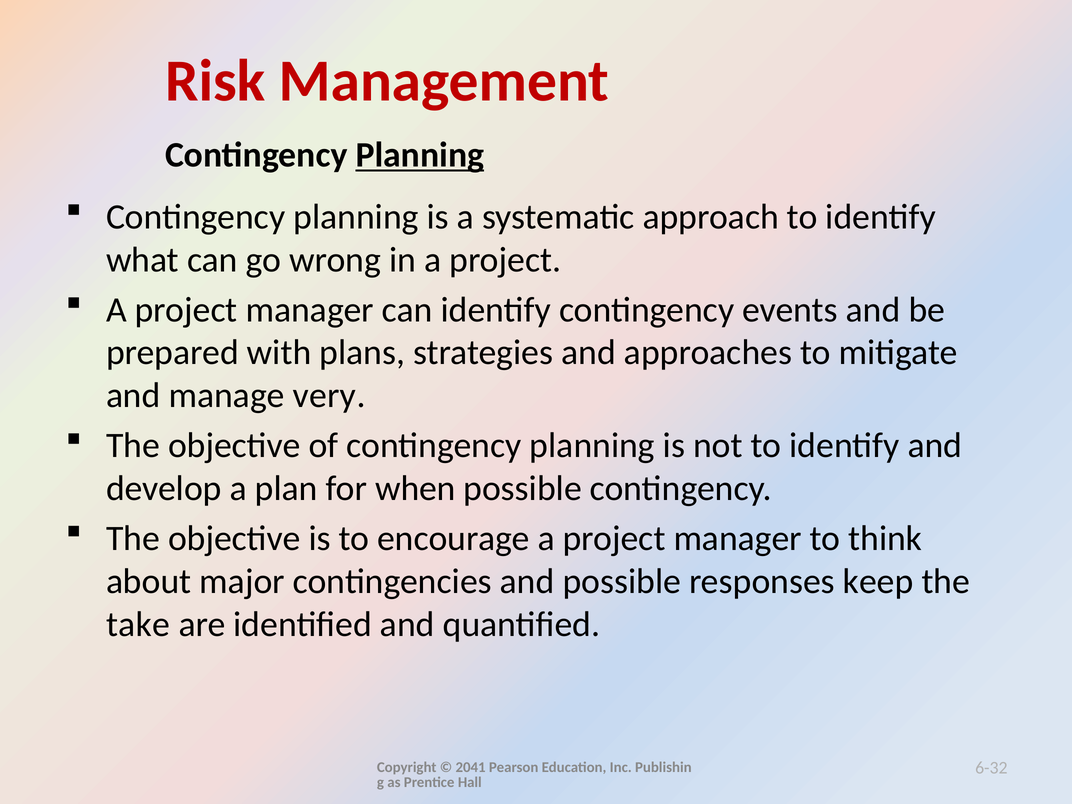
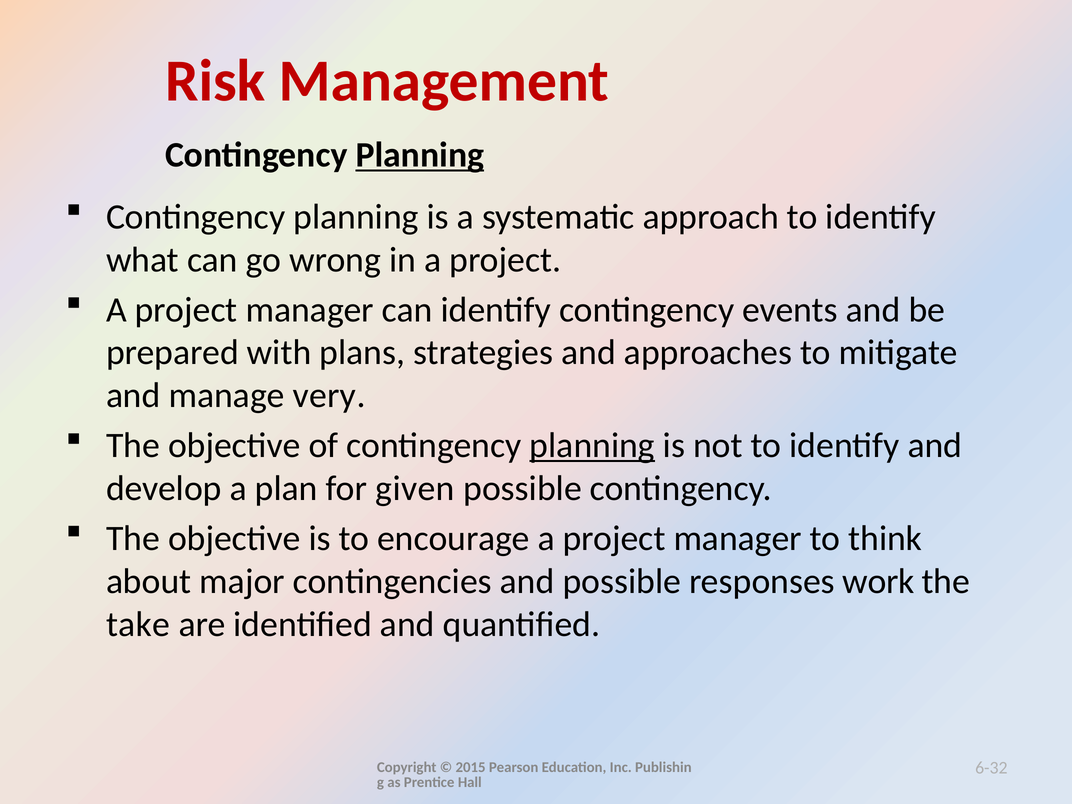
planning at (592, 446) underline: none -> present
when: when -> given
keep: keep -> work
2041: 2041 -> 2015
